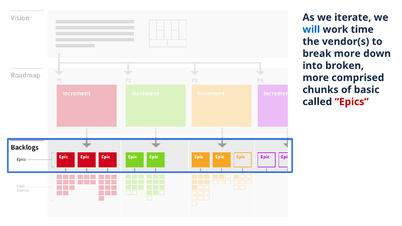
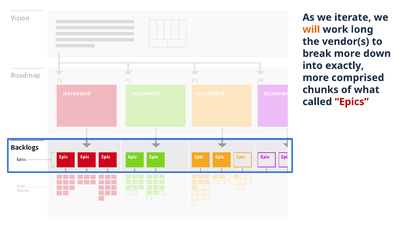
will colour: blue -> orange
time: time -> long
broken: broken -> exactly
basic: basic -> what
